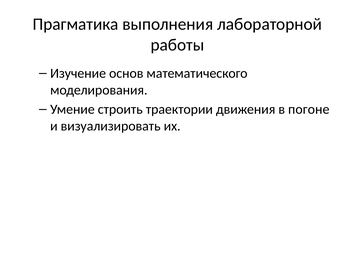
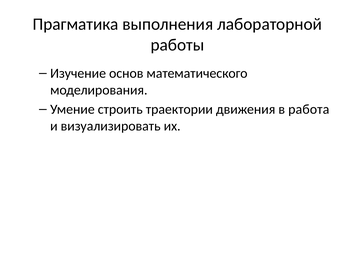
погоне: погоне -> работа
